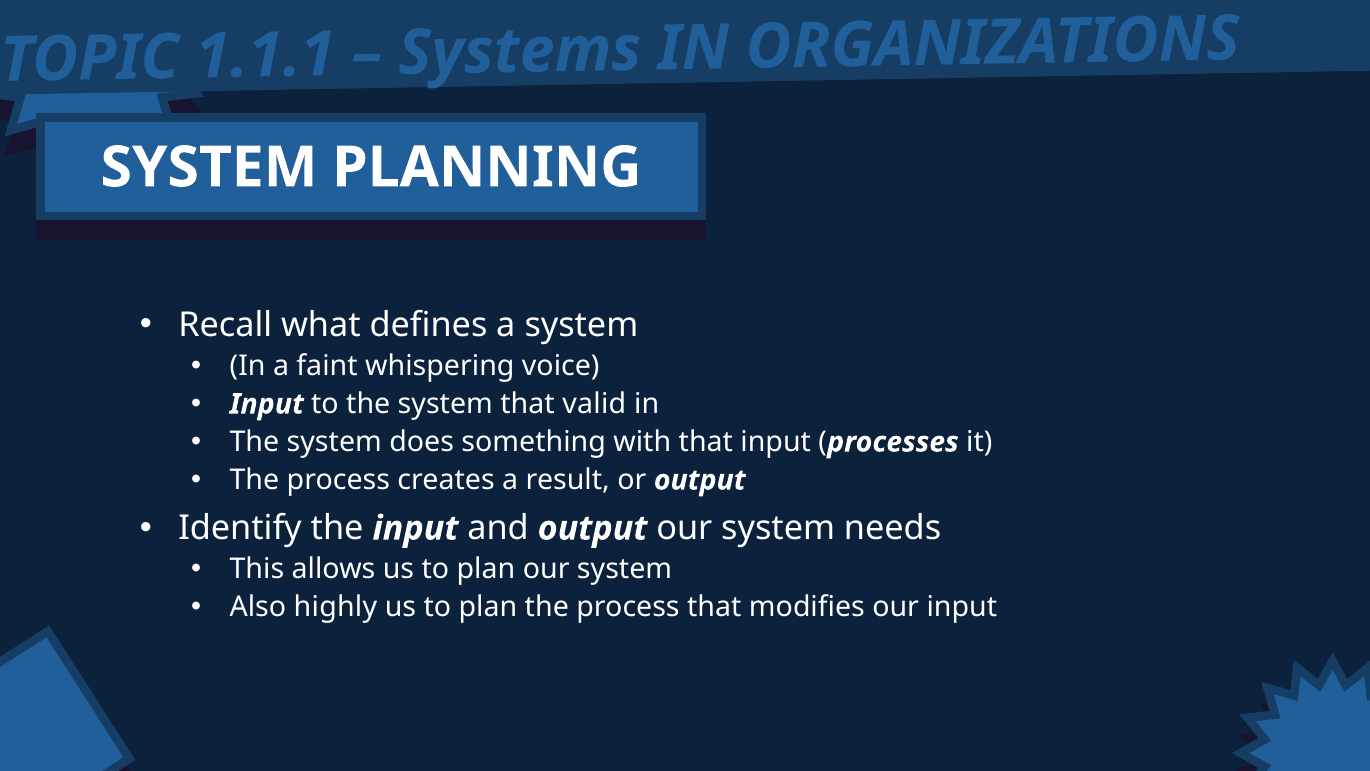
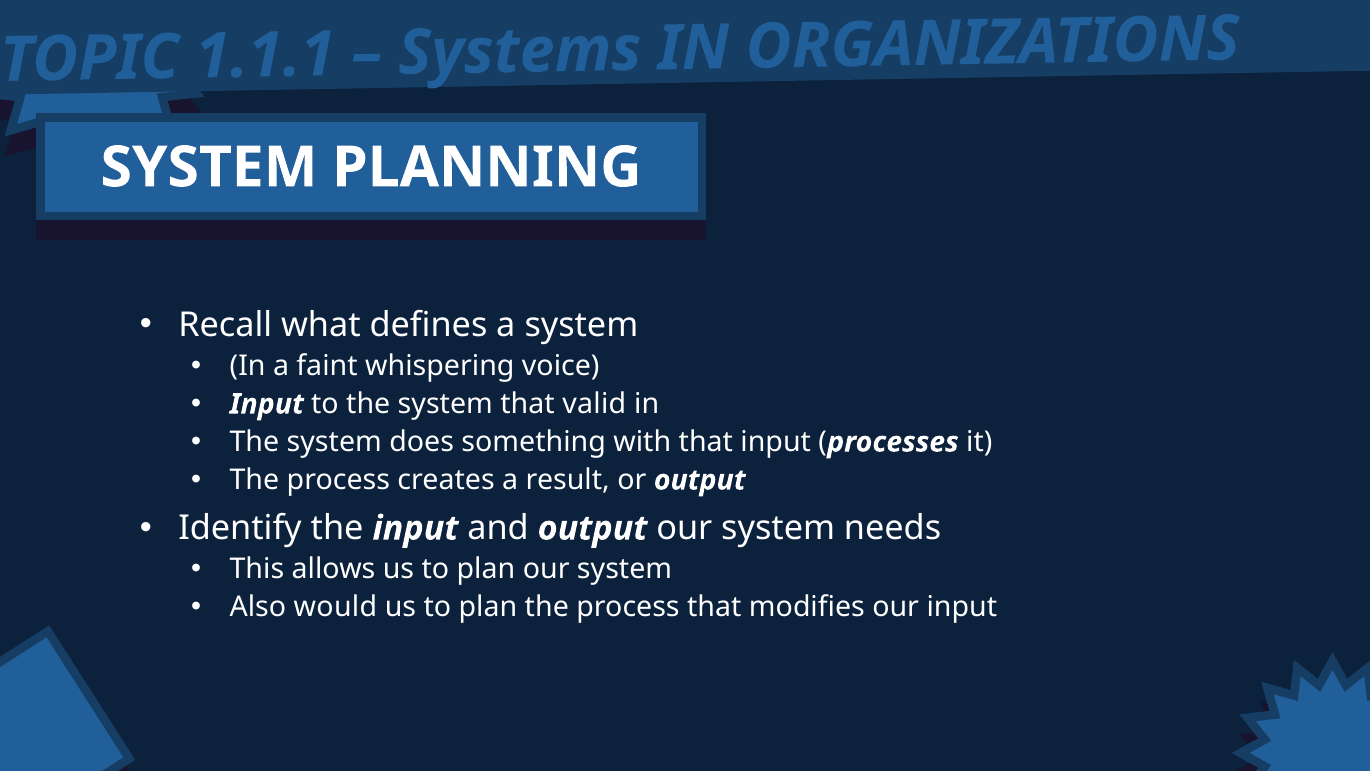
highly: highly -> would
